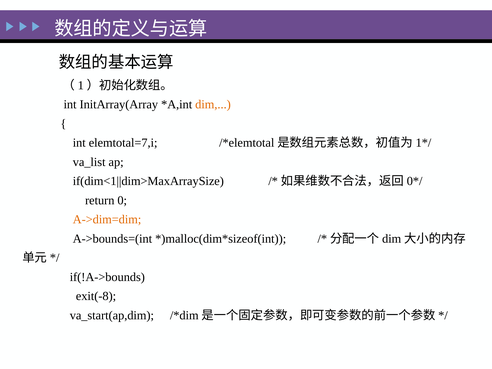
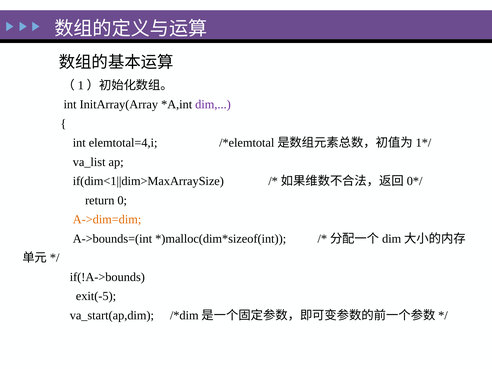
dim colour: orange -> purple
elemtotal=7,i: elemtotal=7,i -> elemtotal=4,i
exit(-8: exit(-8 -> exit(-5
